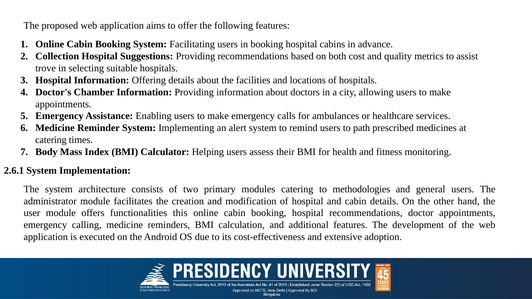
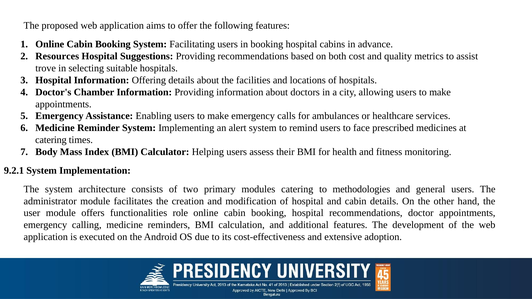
Collection: Collection -> Resources
path: path -> face
2.6.1: 2.6.1 -> 9.2.1
this: this -> role
